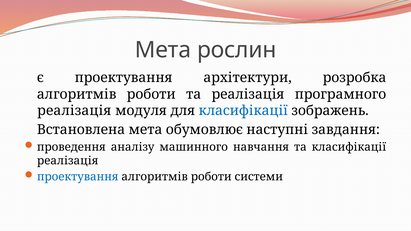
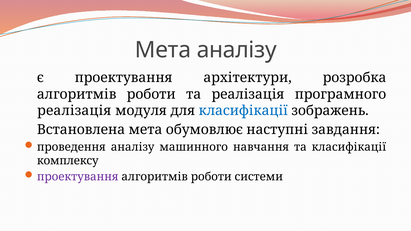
Мета рослин: рослин -> аналізу
реалізація at (68, 161): реалізація -> комплексу
проектування at (78, 177) colour: blue -> purple
